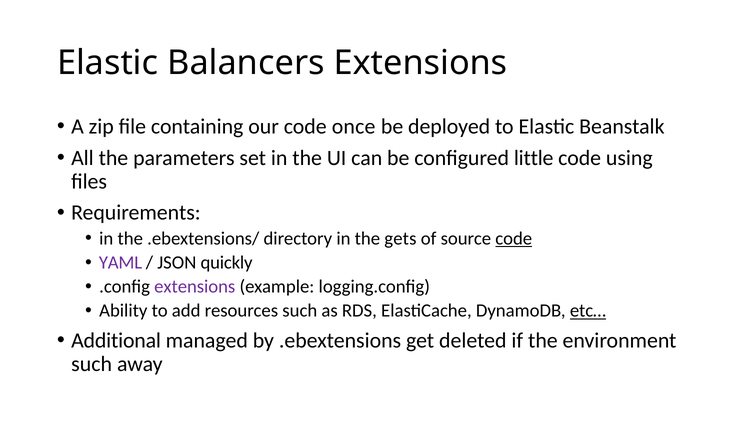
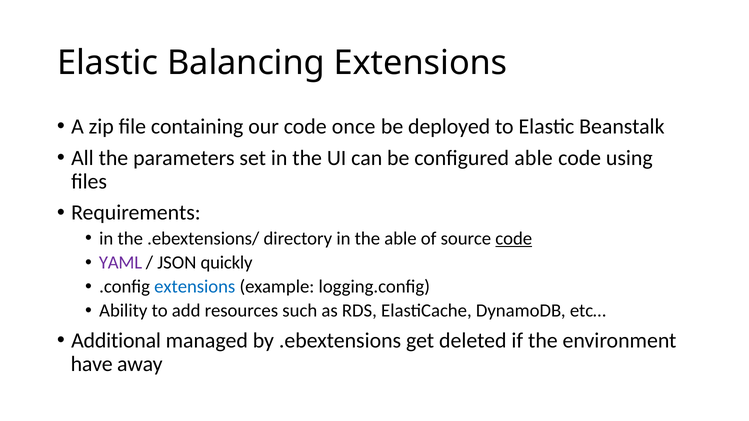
Balancers: Balancers -> Balancing
configured little: little -> able
the gets: gets -> able
extensions at (195, 287) colour: purple -> blue
etc… underline: present -> none
such at (92, 364): such -> have
